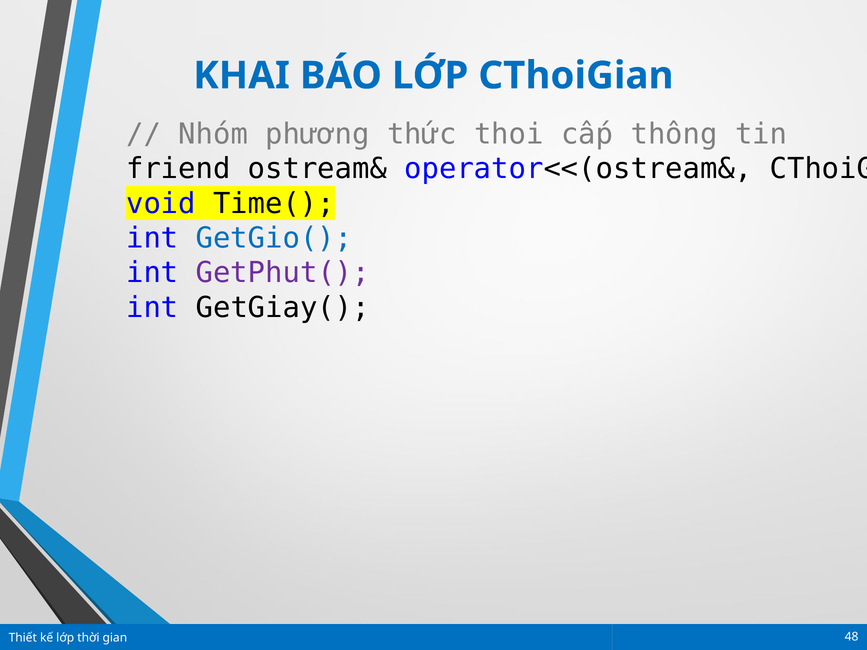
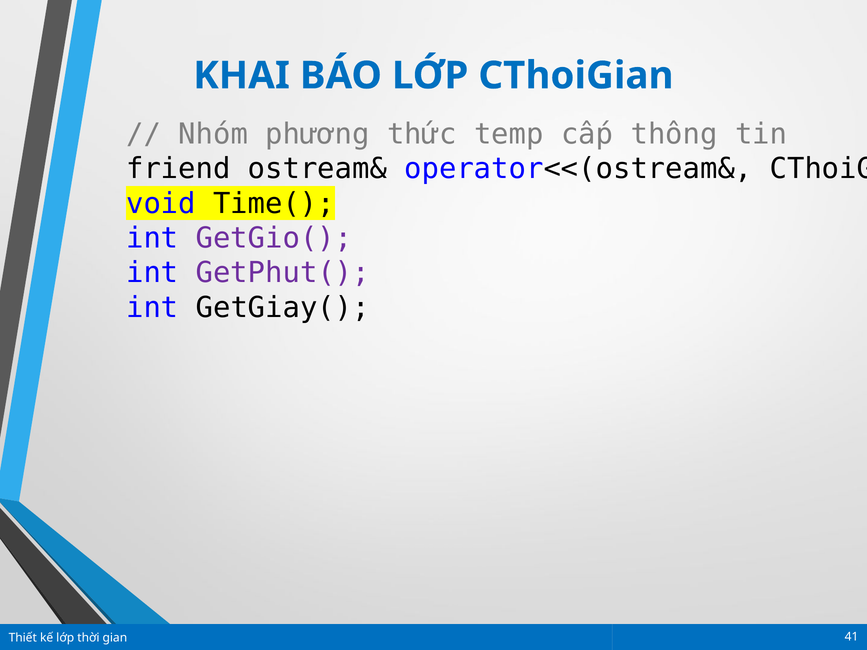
thoi: thoi -> temp
GetGio( colour: blue -> purple
48: 48 -> 41
